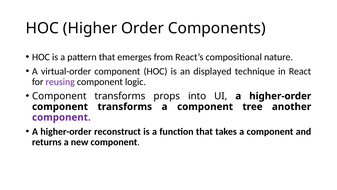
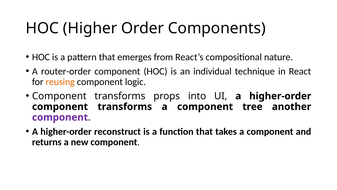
virtual-order: virtual-order -> router-order
displayed: displayed -> individual
reusing colour: purple -> orange
